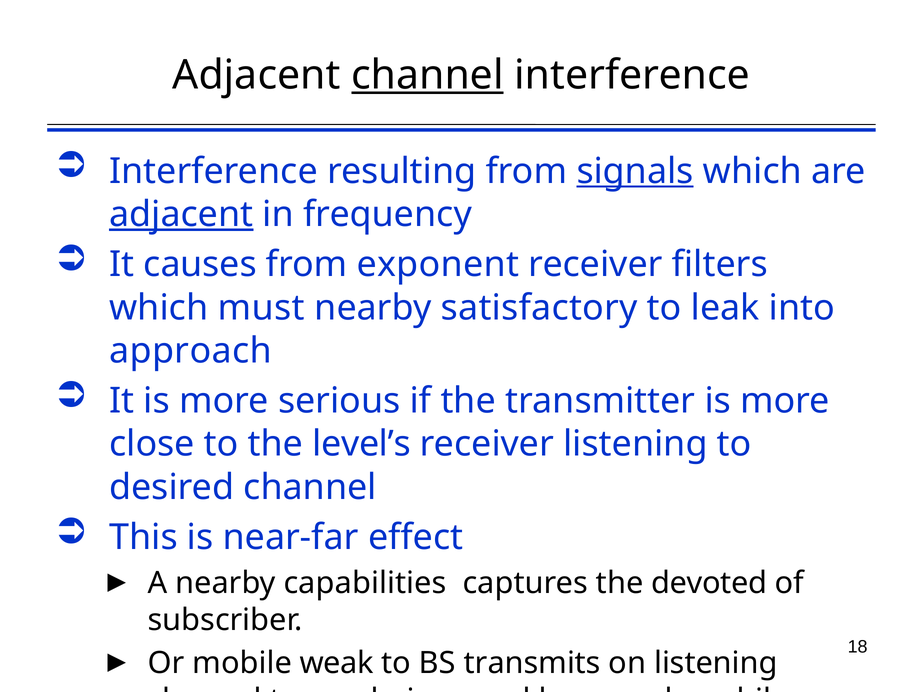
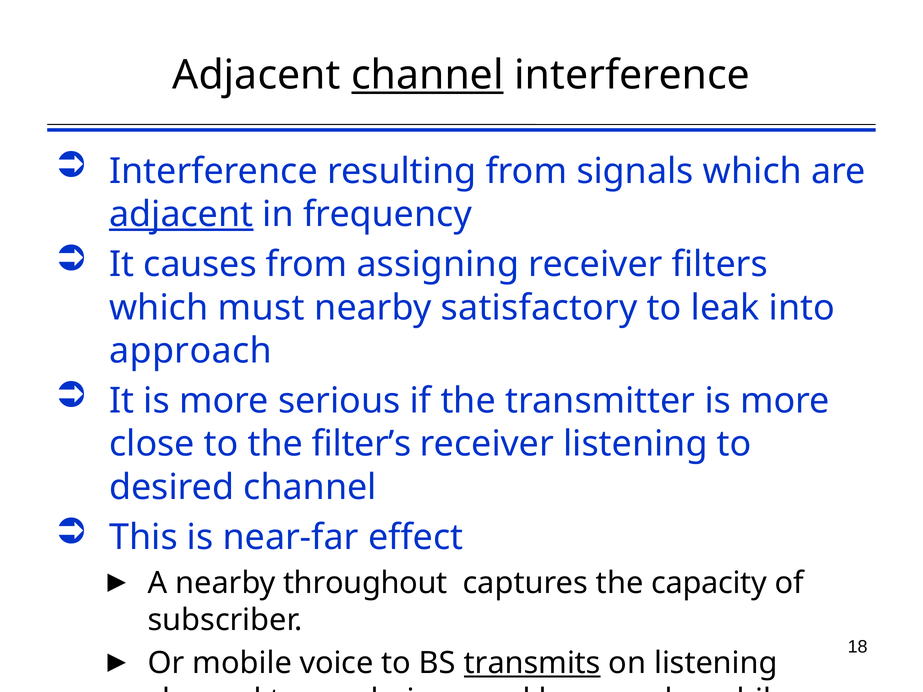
signals underline: present -> none
exponent: exponent -> assigning
level’s: level’s -> filter’s
capabilities: capabilities -> throughout
devoted: devoted -> capacity
mobile weak: weak -> voice
transmits underline: none -> present
